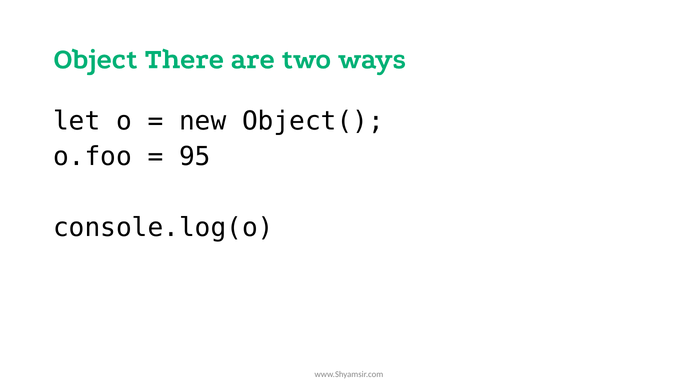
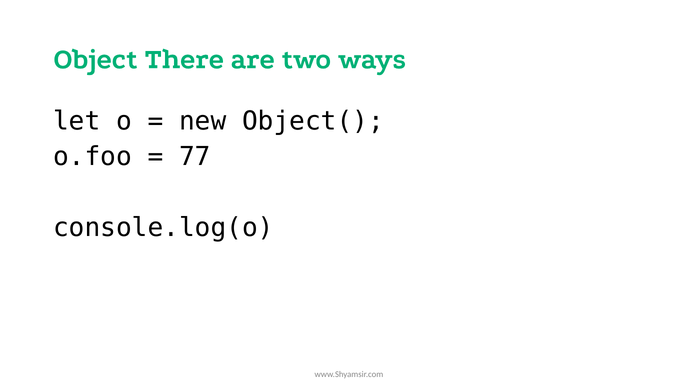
95: 95 -> 77
